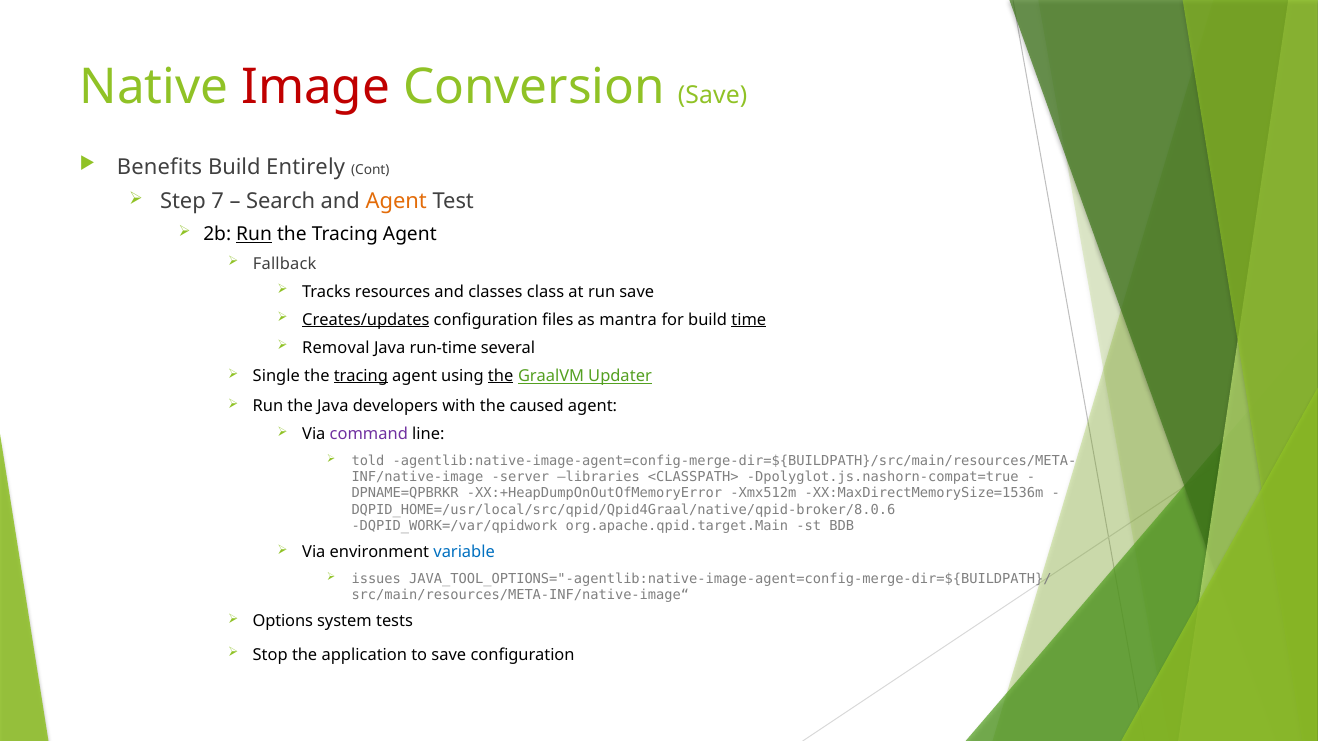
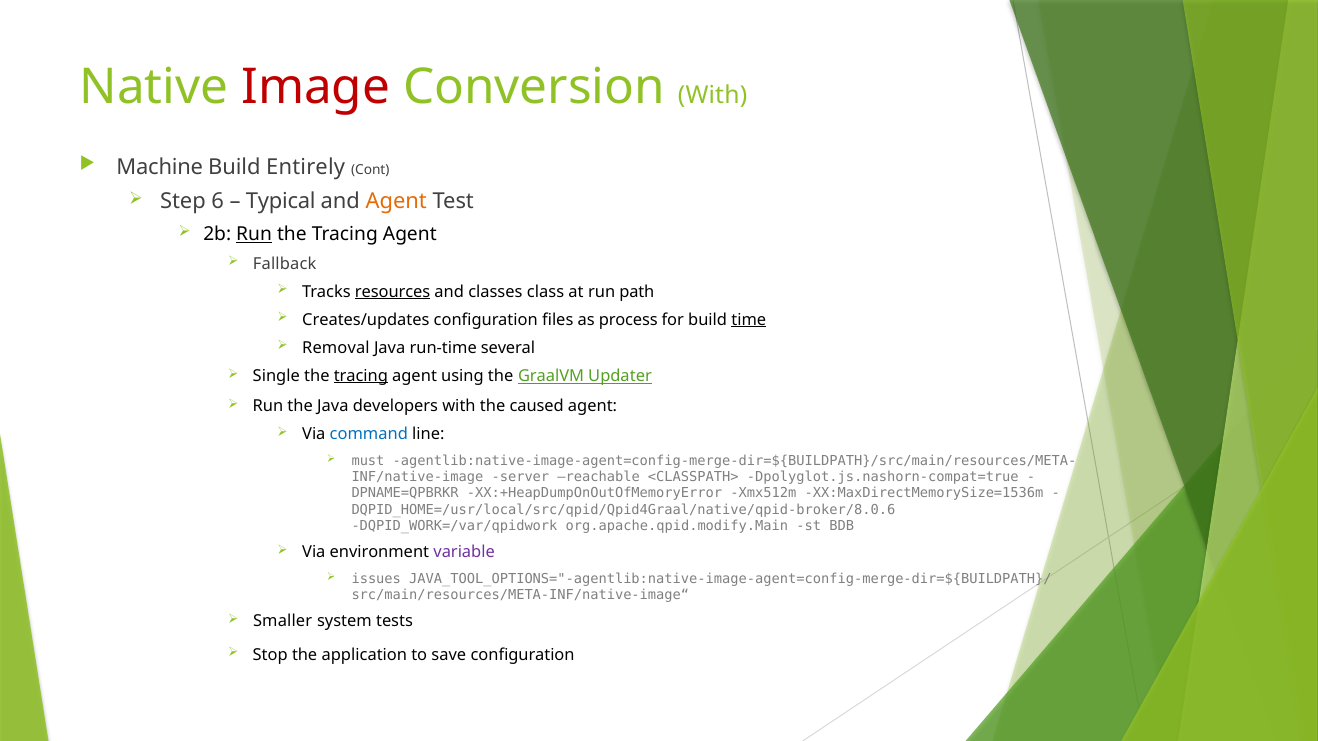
Conversion Save: Save -> With
Benefits: Benefits -> Machine
7: 7 -> 6
Search: Search -> Typical
resources underline: none -> present
run save: save -> path
Creates/updates underline: present -> none
mantra: mantra -> process
the at (501, 376) underline: present -> none
command colour: purple -> blue
told: told -> must
libraries: libraries -> reachable
org.apache.qpid.target.Main: org.apache.qpid.target.Main -> org.apache.qpid.modify.Main
variable colour: blue -> purple
Options: Options -> Smaller
